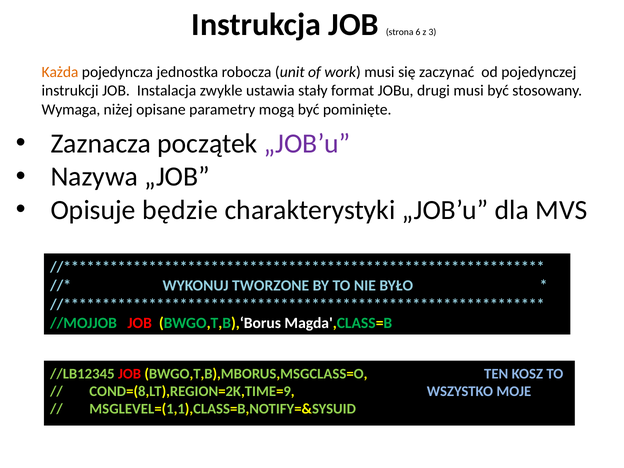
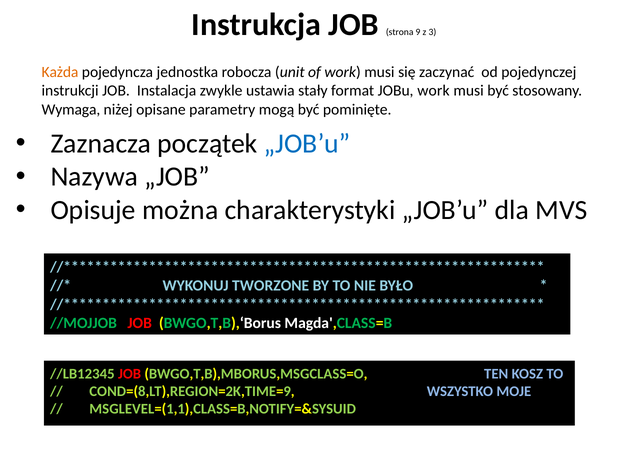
6: 6 -> 9
JOBu drugi: drugi -> work
„JOB’u at (307, 144) colour: purple -> blue
będzie: będzie -> można
